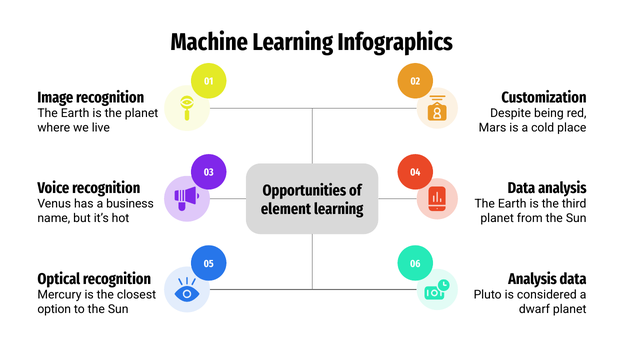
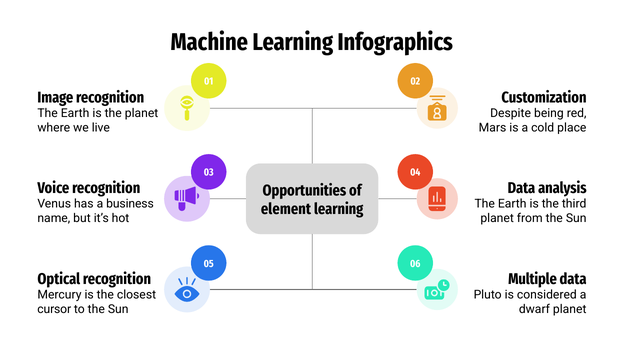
Analysis at (533, 279): Analysis -> Multiple
option: option -> cursor
